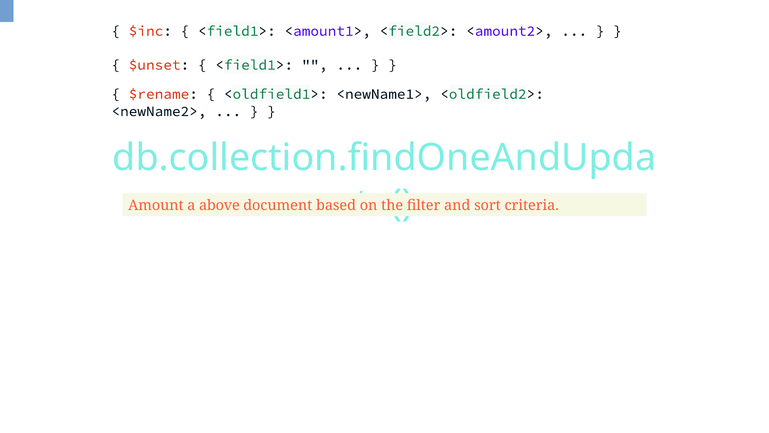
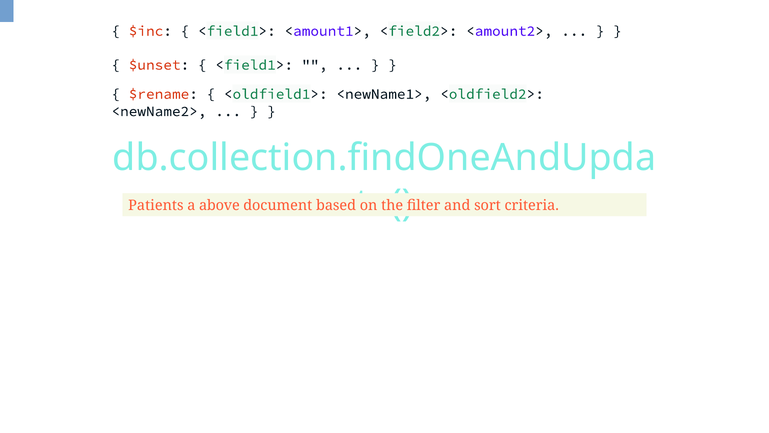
Amount: Amount -> Patients
